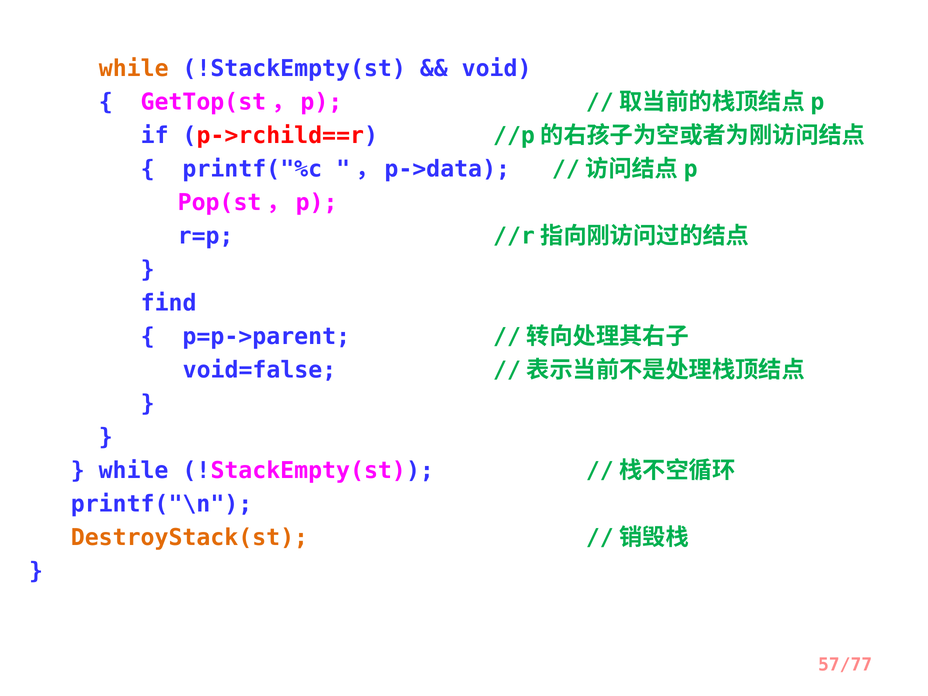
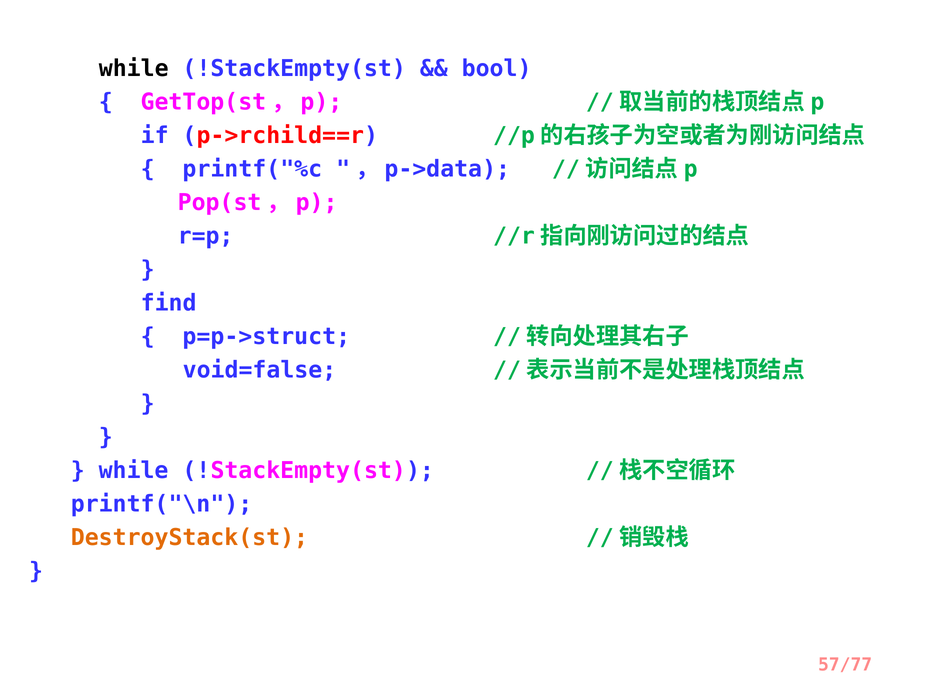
while at (134, 68) colour: orange -> black
void: void -> bool
p=p->parent: p=p->parent -> p=p->struct
